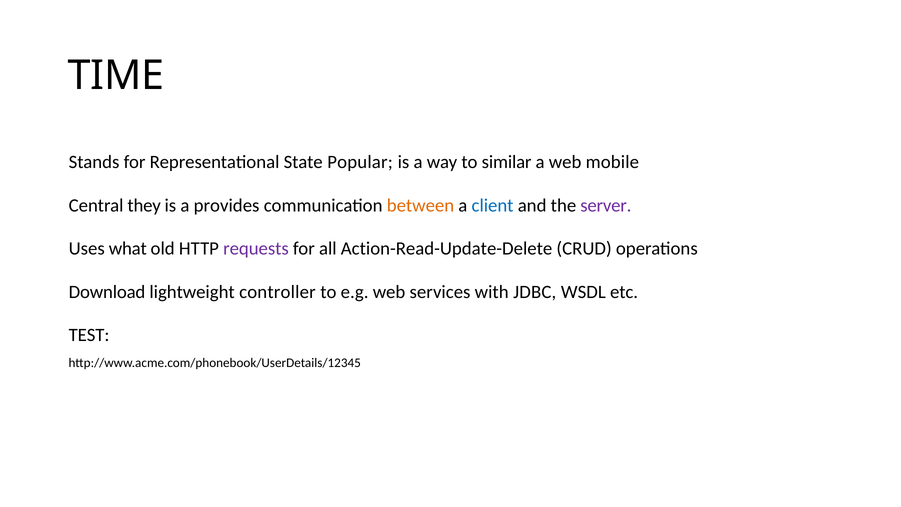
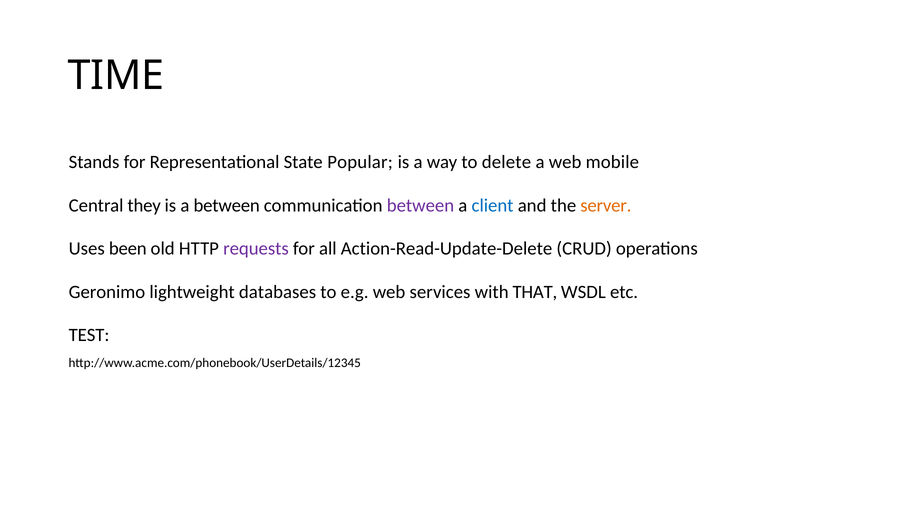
similar: similar -> delete
a provides: provides -> between
between at (420, 205) colour: orange -> purple
server colour: purple -> orange
what: what -> been
Download: Download -> Geronimo
controller: controller -> databases
JDBC: JDBC -> THAT
